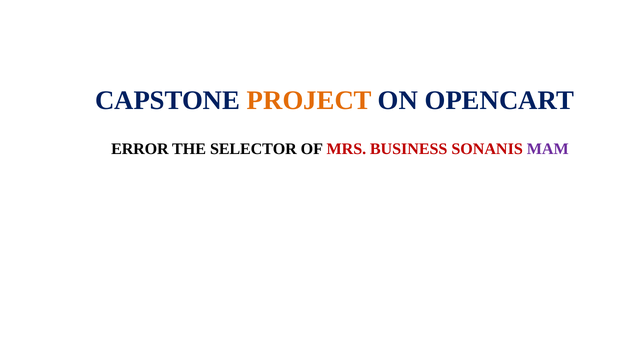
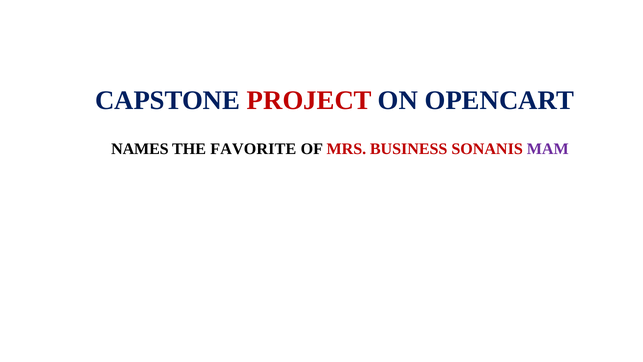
PROJECT colour: orange -> red
ERROR: ERROR -> NAMES
SELECTOR: SELECTOR -> FAVORITE
